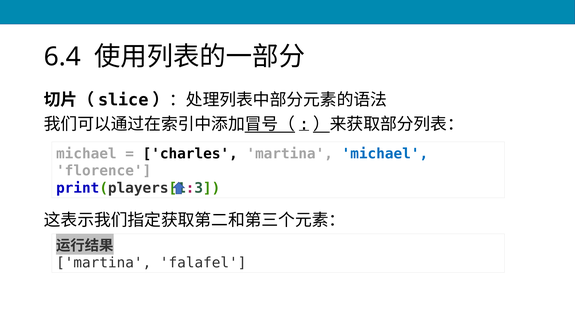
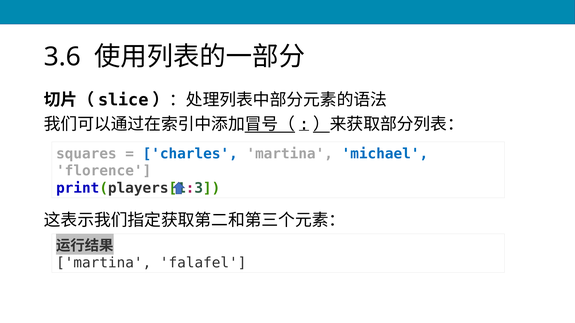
6.4: 6.4 -> 3.6
michael at (86, 154): michael -> squares
charles colour: black -> blue
